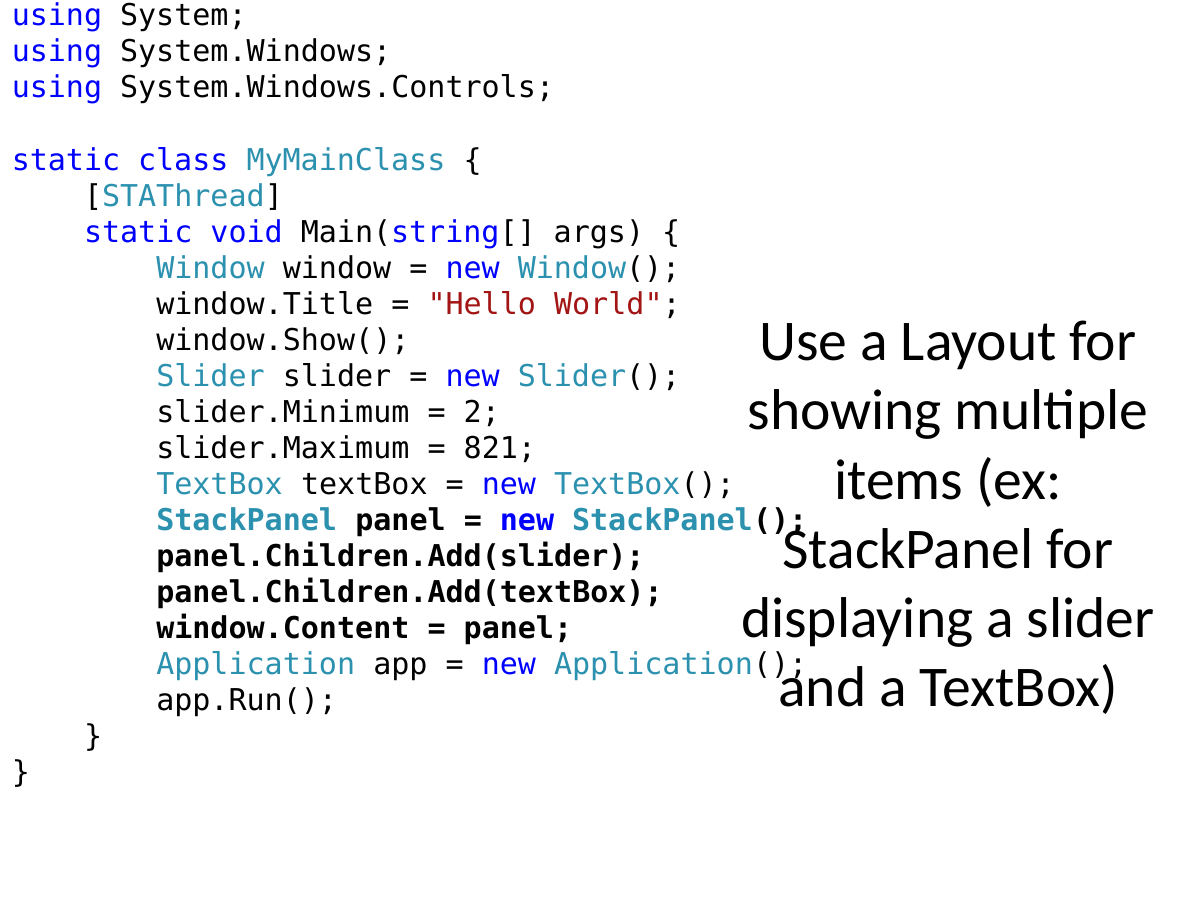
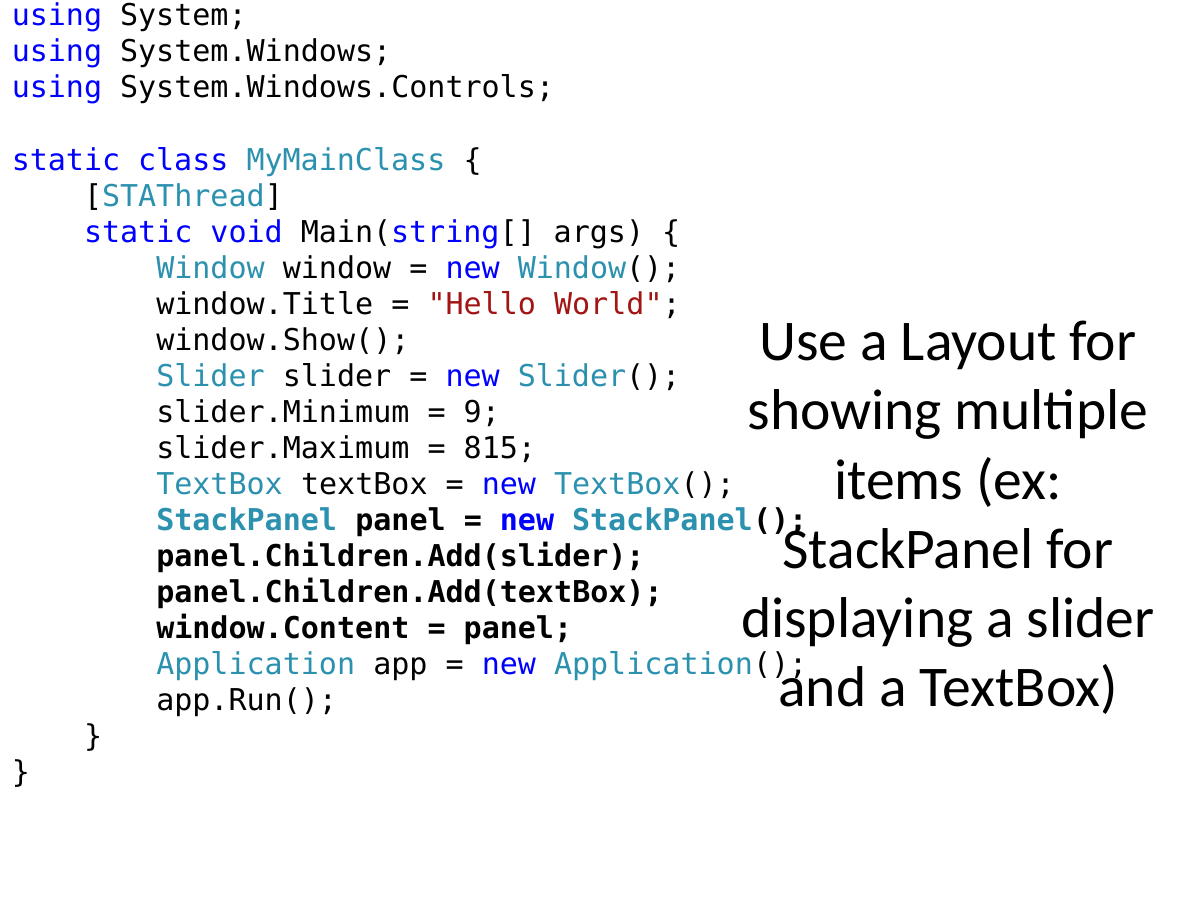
2: 2 -> 9
821: 821 -> 815
